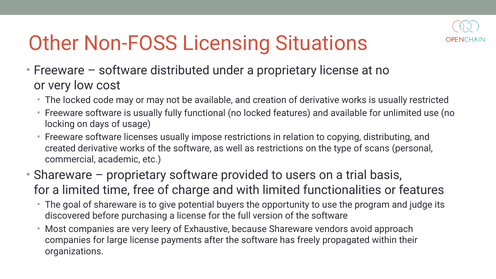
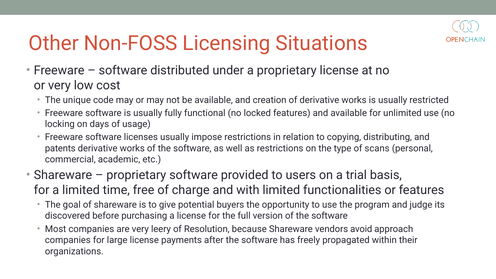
The locked: locked -> unique
created: created -> patents
Exhaustive: Exhaustive -> Resolution
